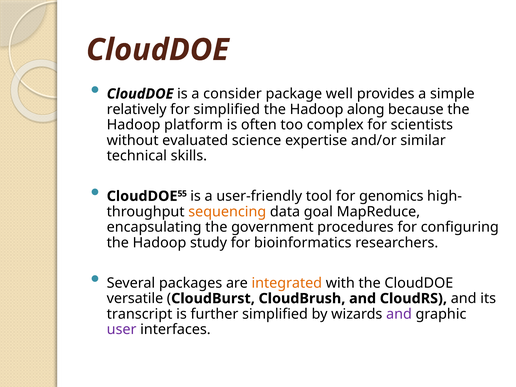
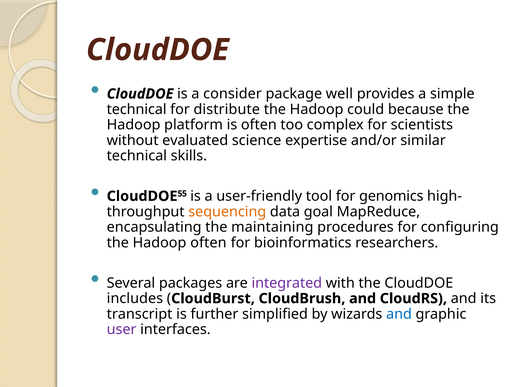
relatively at (137, 109): relatively -> technical
for simplified: simplified -> distribute
along: along -> could
government: government -> maintaining
Hadoop study: study -> often
integrated colour: orange -> purple
versatile: versatile -> includes
and at (399, 314) colour: purple -> blue
